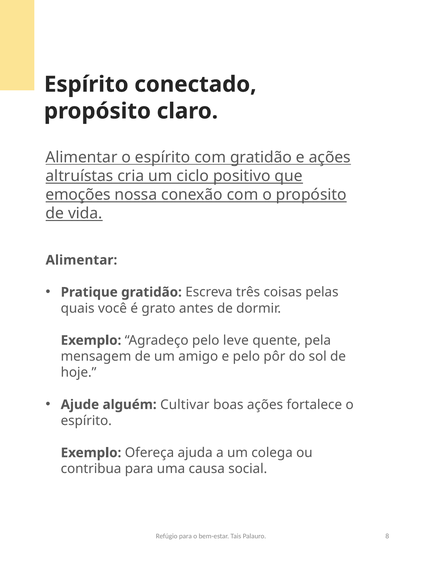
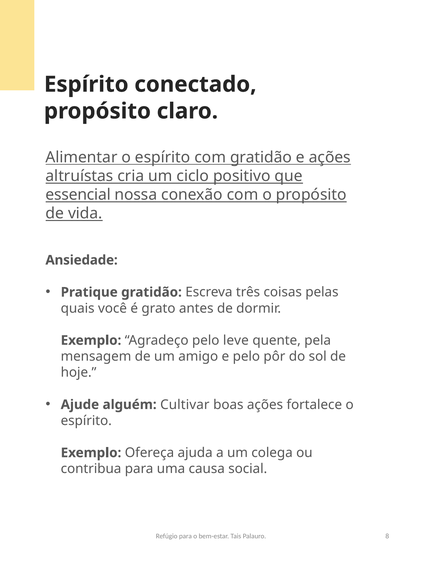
emoções: emoções -> essencial
Alimentar at (81, 260): Alimentar -> Ansiedade
